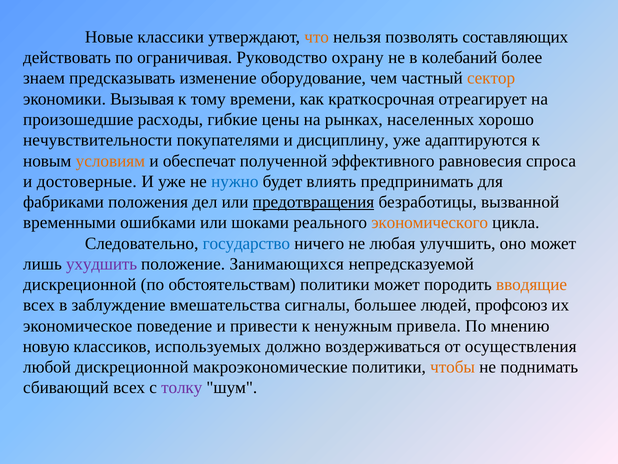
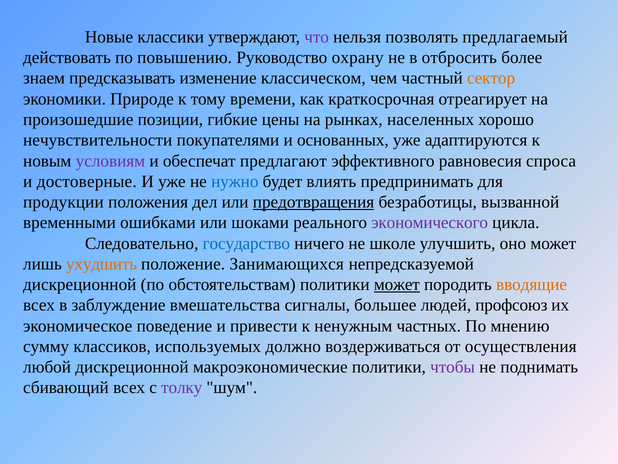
что colour: orange -> purple
составляющих: составляющих -> предлагаемый
ограничивая: ограничивая -> повышению
колебаний: колебаний -> отбросить
оборудование: оборудование -> классическом
Вызывая: Вызывая -> Природе
расходы: расходы -> позиции
дисциплину: дисциплину -> основанных
условиям colour: orange -> purple
полученной: полученной -> предлагают
фабриками: фабриками -> продукции
экономического colour: orange -> purple
любая: любая -> школе
ухудшить colour: purple -> orange
может at (397, 284) underline: none -> present
привела: привела -> частных
новую: новую -> сумму
чтобы colour: orange -> purple
